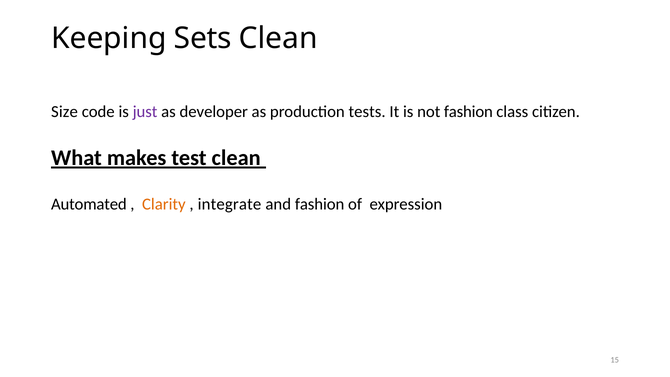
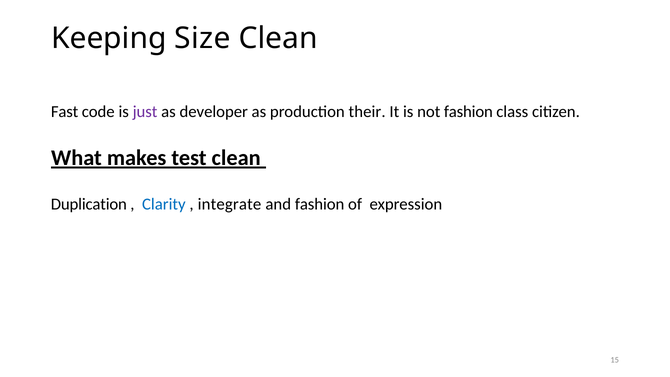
Sets: Sets -> Size
Size: Size -> Fast
tests: tests -> their
Automated: Automated -> Duplication
Clarity colour: orange -> blue
